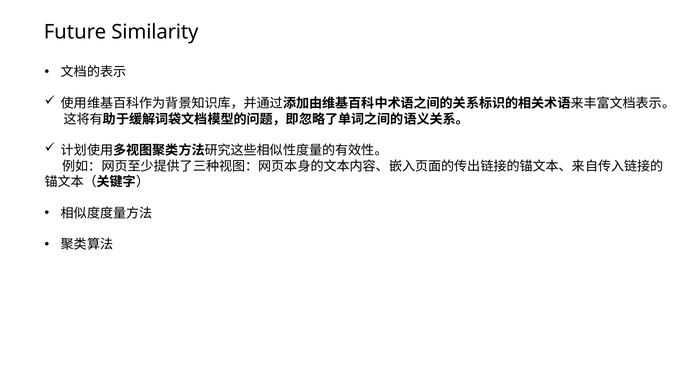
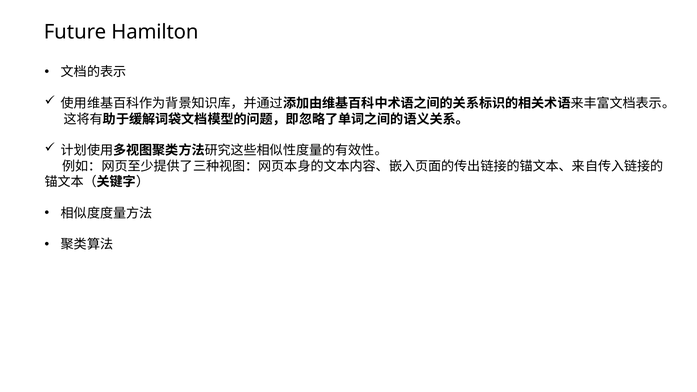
Similarity: Similarity -> Hamilton
